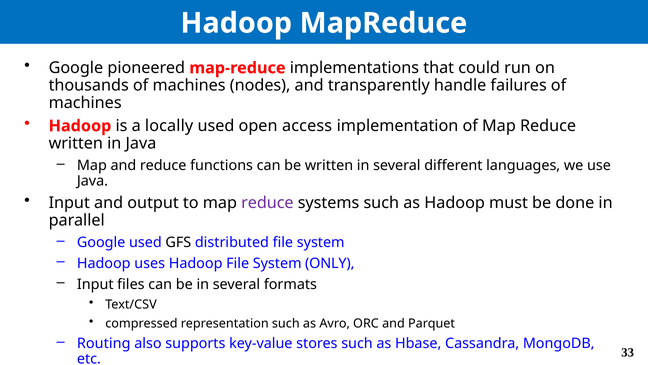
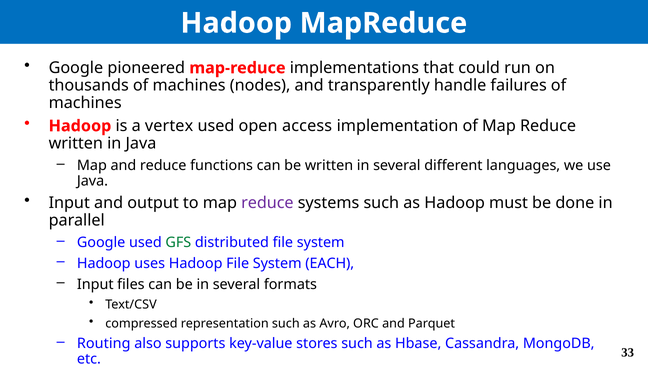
locally: locally -> vertex
GFS colour: black -> green
ONLY: ONLY -> EACH
